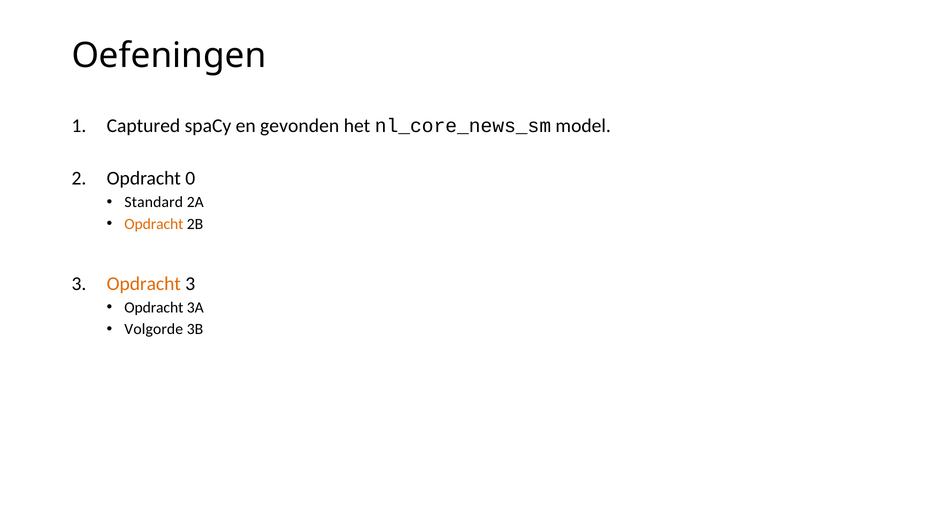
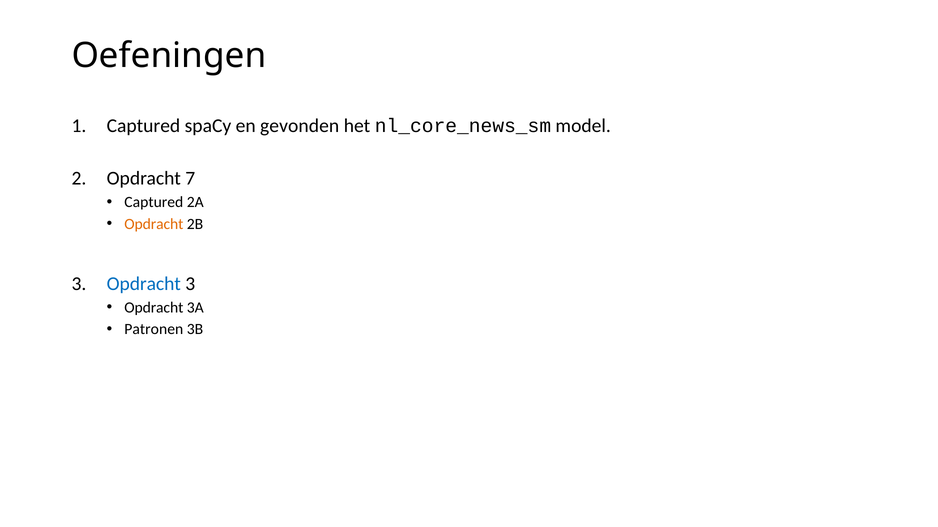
0: 0 -> 7
Standard at (154, 203): Standard -> Captured
Opdracht at (144, 284) colour: orange -> blue
Volgorde: Volgorde -> Patronen
